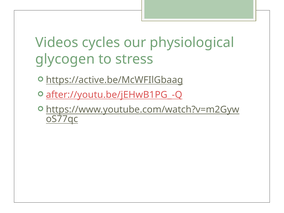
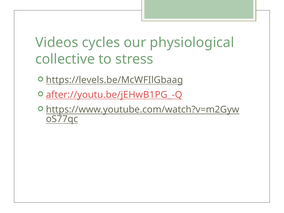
glycogen: glycogen -> collective
https://active.be/McWFIlGbaag: https://active.be/McWFIlGbaag -> https://levels.be/McWFIlGbaag
